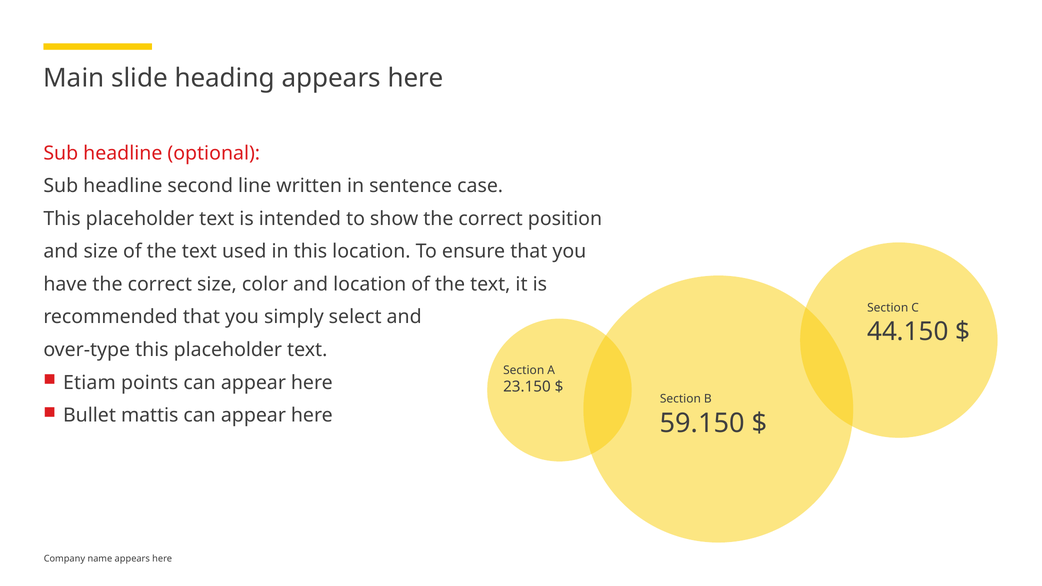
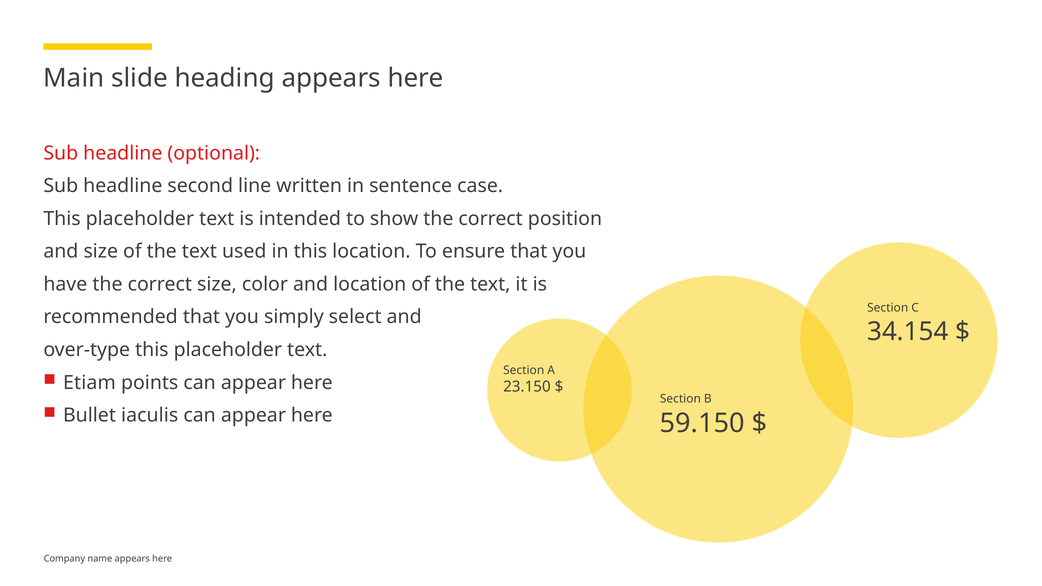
44.150: 44.150 -> 34.154
mattis: mattis -> iaculis
